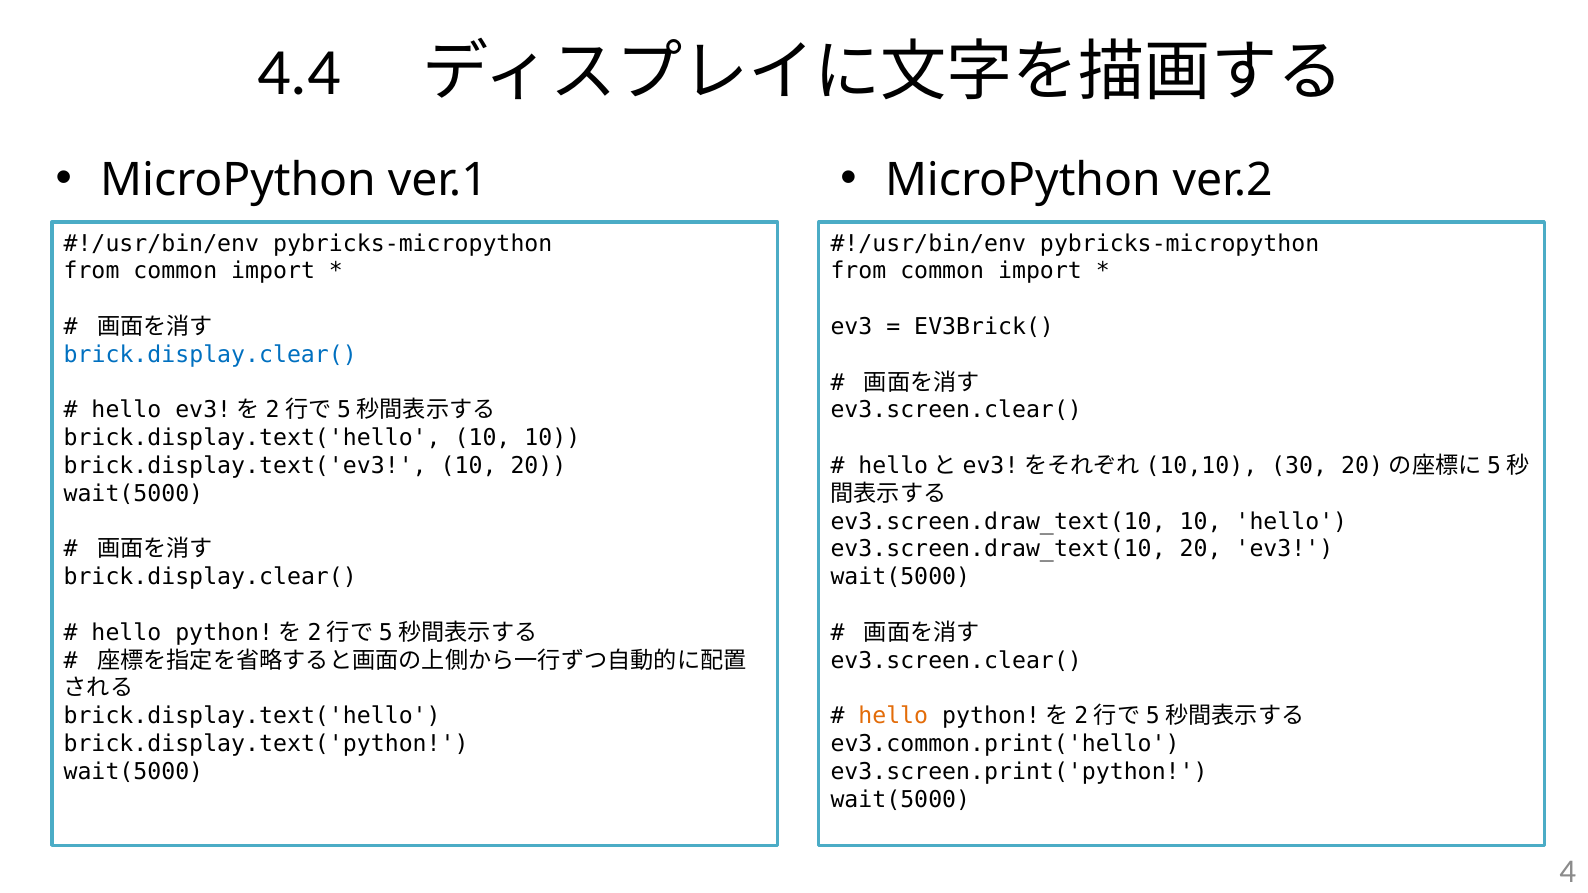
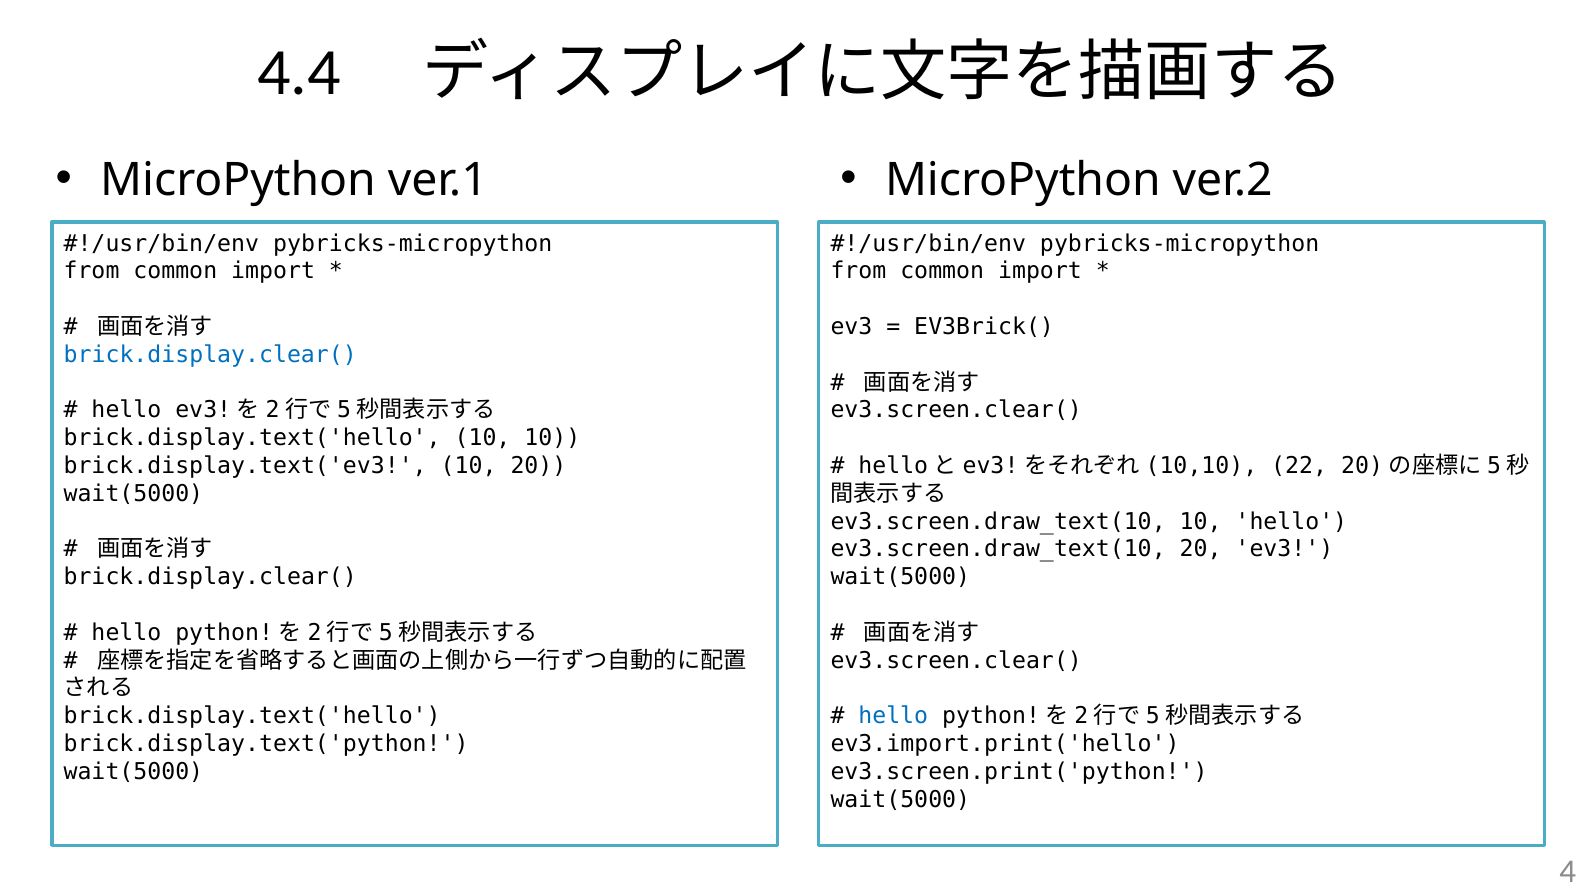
30: 30 -> 22
hello at (893, 716) colour: orange -> blue
ev3.common.print('hello: ev3.common.print('hello -> ev3.import.print('hello
